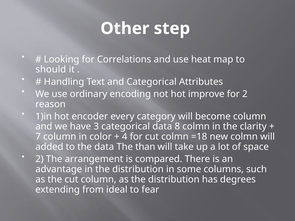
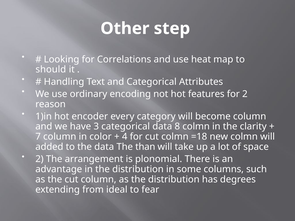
improve: improve -> features
compared: compared -> plonomial
